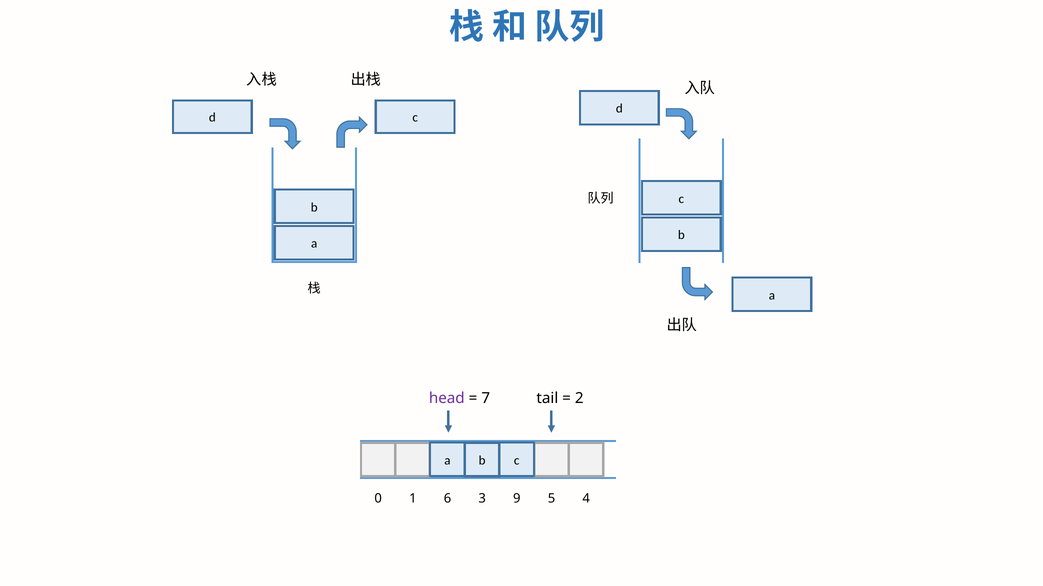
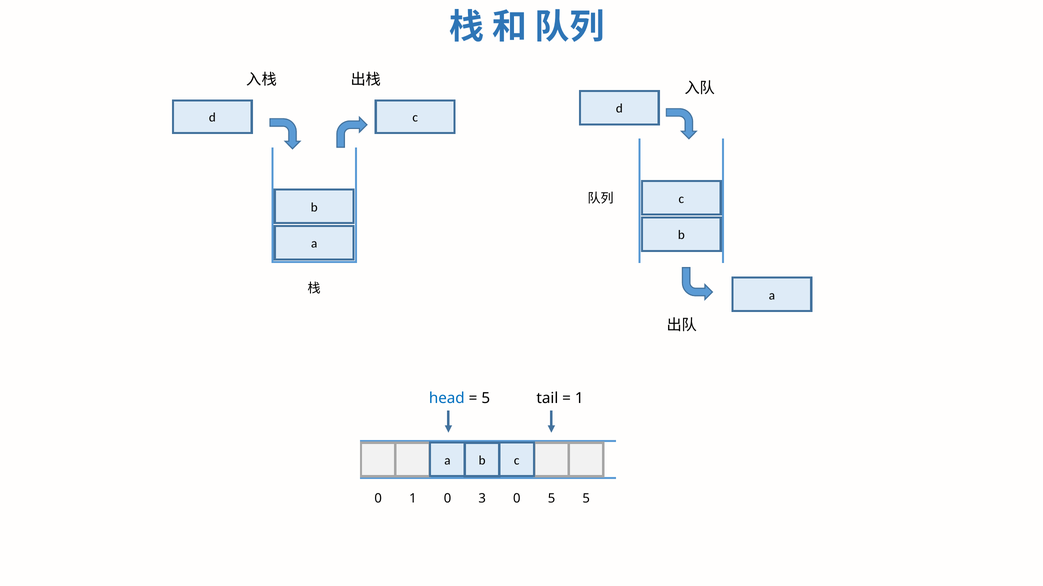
head colour: purple -> blue
7 at (486, 399): 7 -> 5
2 at (579, 399): 2 -> 1
1 6: 6 -> 0
3 9: 9 -> 0
5 4: 4 -> 5
